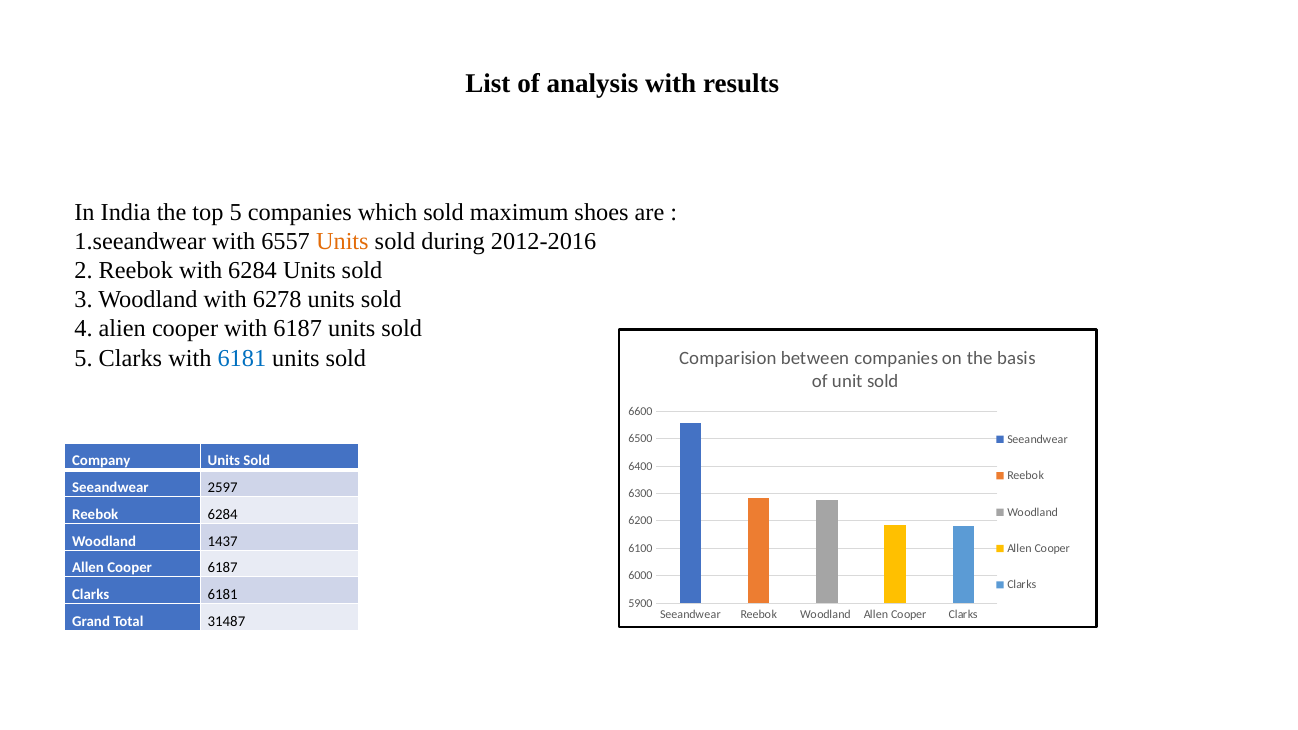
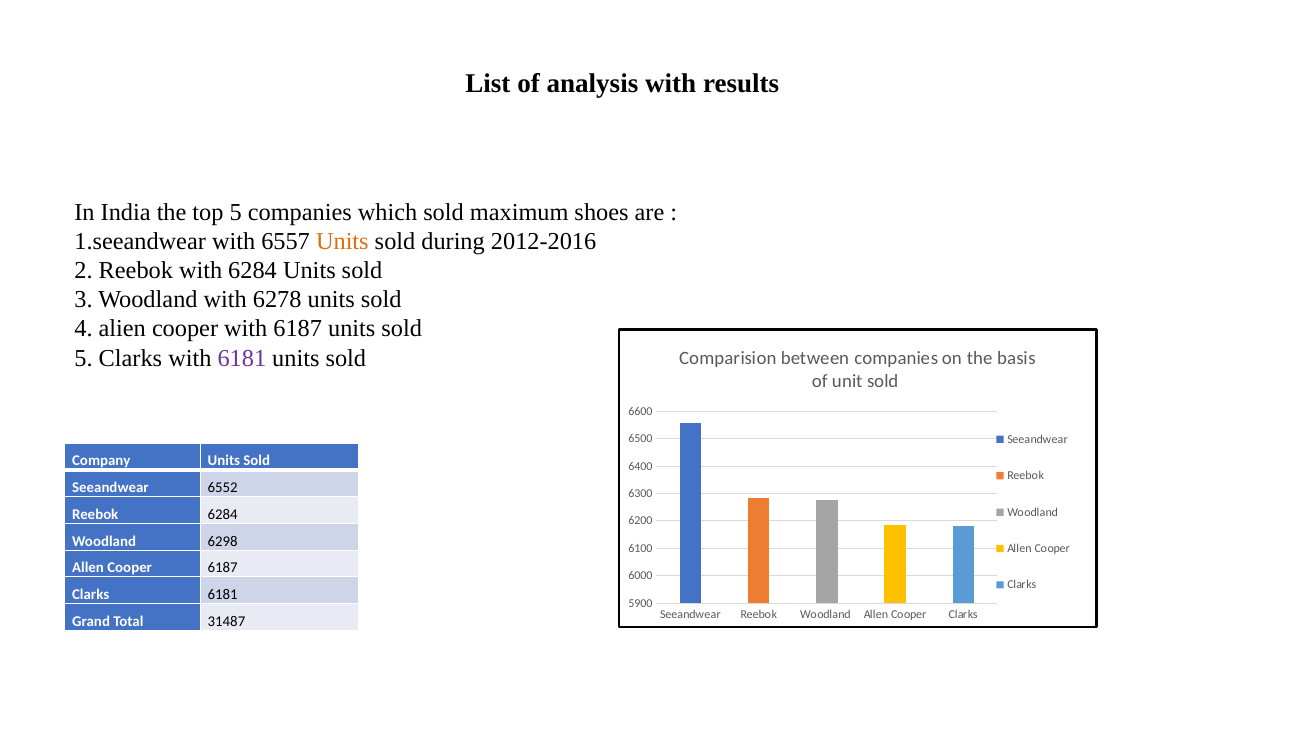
6181 at (242, 358) colour: blue -> purple
2597: 2597 -> 6552
1437: 1437 -> 6298
